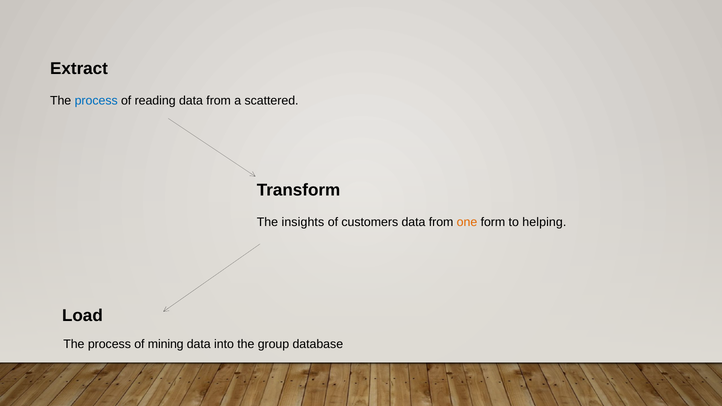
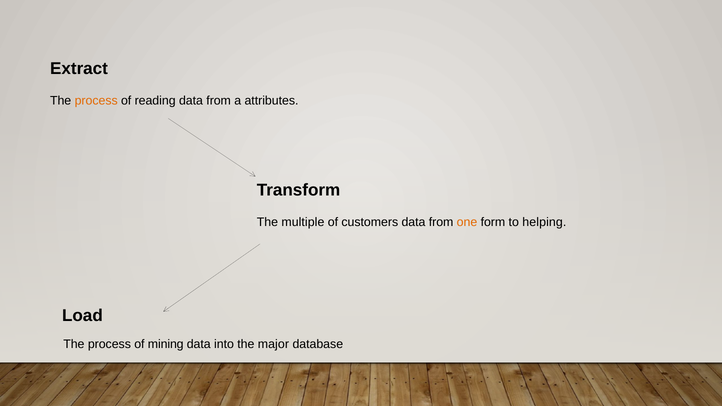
process at (96, 101) colour: blue -> orange
scattered: scattered -> attributes
insights: insights -> multiple
group: group -> major
